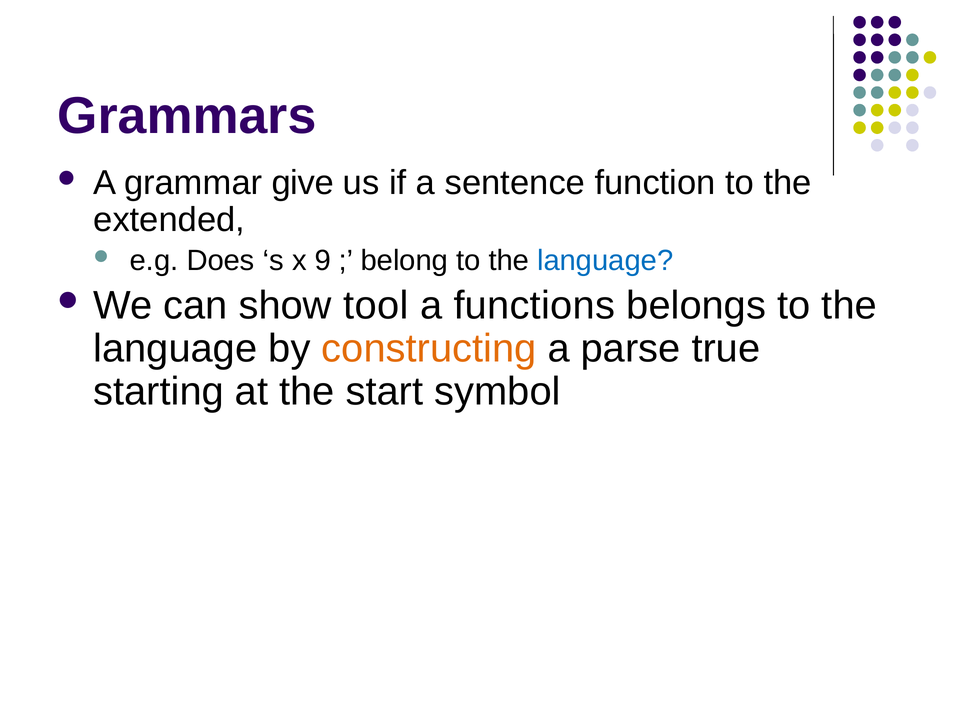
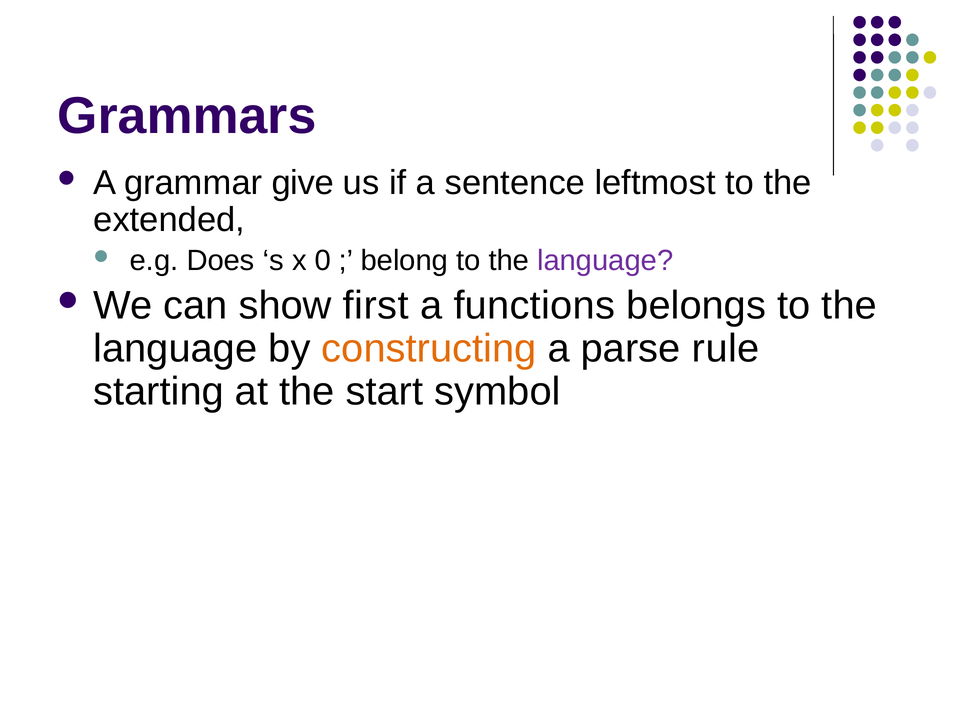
function: function -> leftmost
9: 9 -> 0
language at (605, 260) colour: blue -> purple
tool: tool -> first
true: true -> rule
